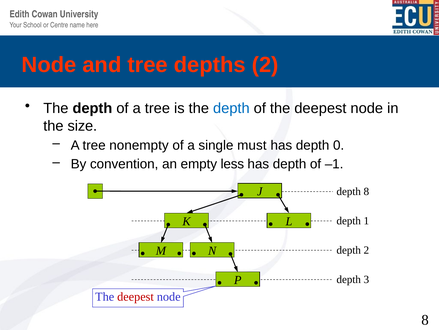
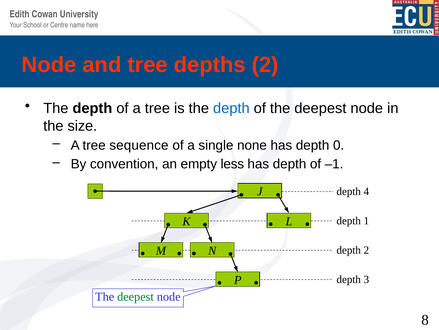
nonempty: nonempty -> sequence
must: must -> none
depth 8: 8 -> 4
deepest at (136, 296) colour: red -> green
